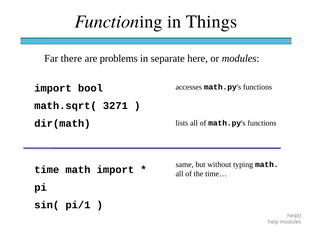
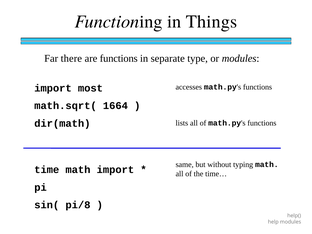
are problems: problems -> functions
here: here -> type
bool: bool -> most
3271: 3271 -> 1664
pi/1: pi/1 -> pi/8
